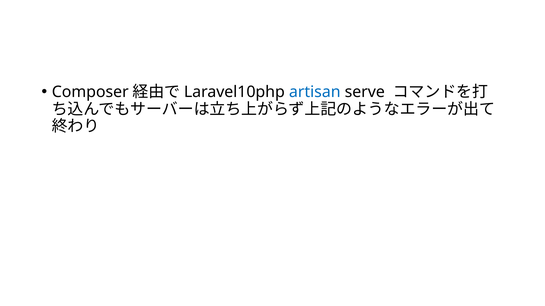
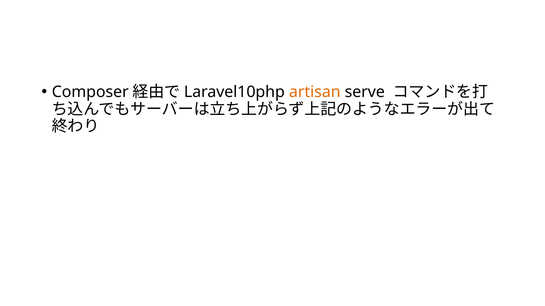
artisan colour: blue -> orange
